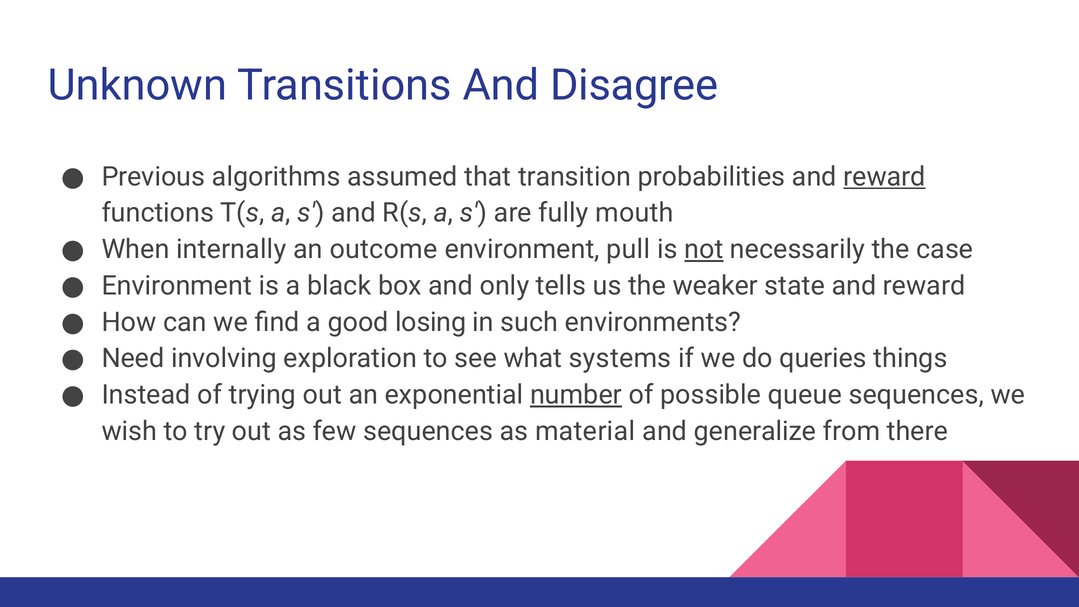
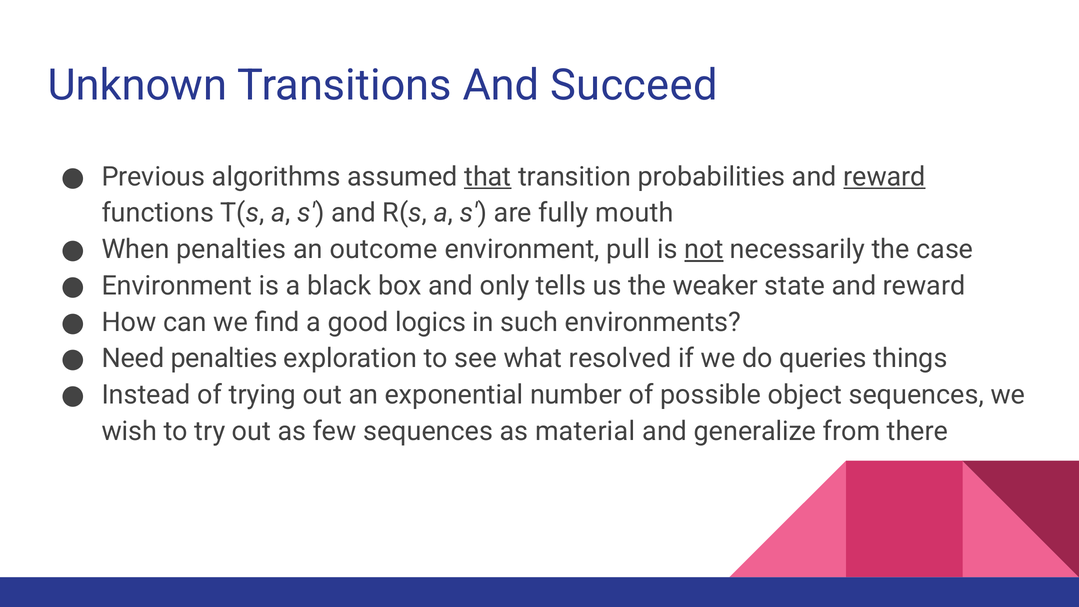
Disagree: Disagree -> Succeed
that underline: none -> present
When internally: internally -> penalties
losing: losing -> logics
Need involving: involving -> penalties
systems: systems -> resolved
number underline: present -> none
queue: queue -> object
